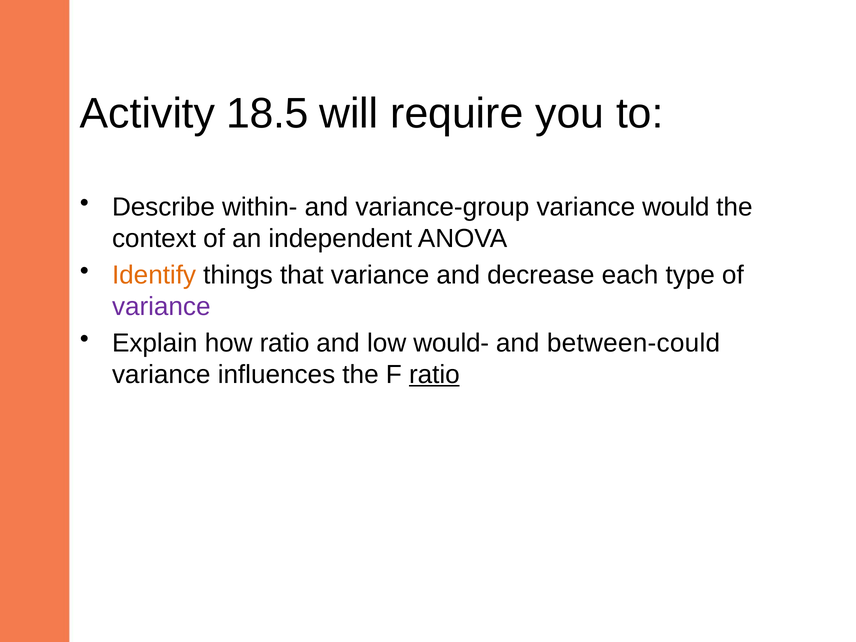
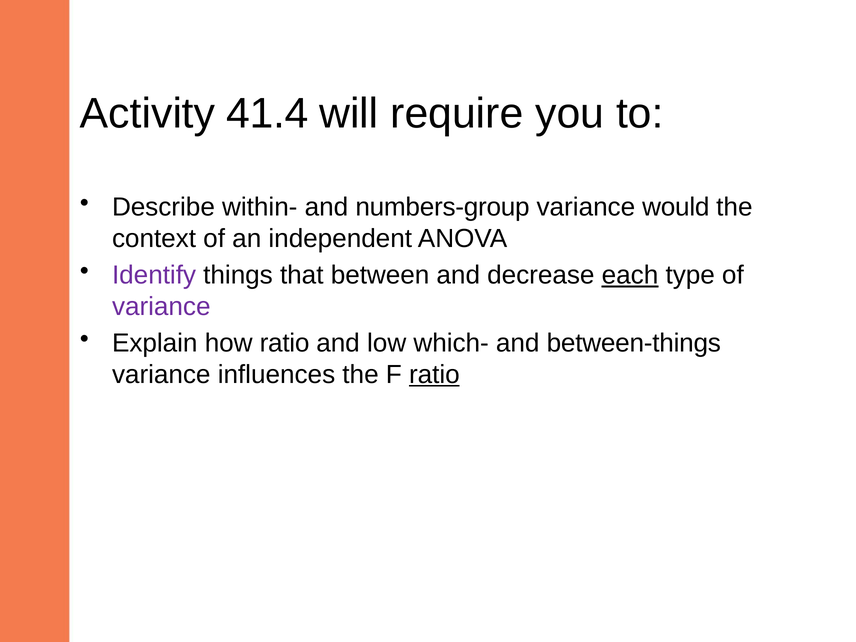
18.5: 18.5 -> 41.4
variance-group: variance-group -> numbers-group
Identify colour: orange -> purple
that variance: variance -> between
each underline: none -> present
would-: would- -> which-
between-could: between-could -> between-things
